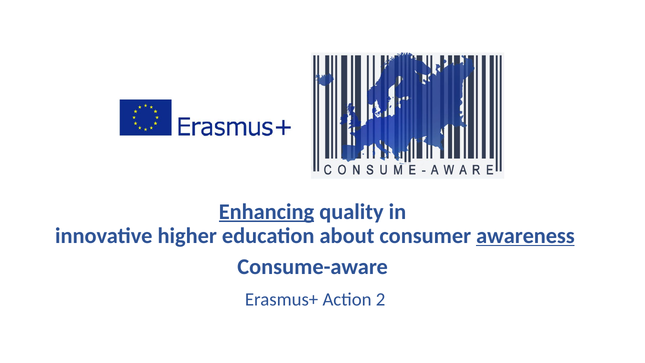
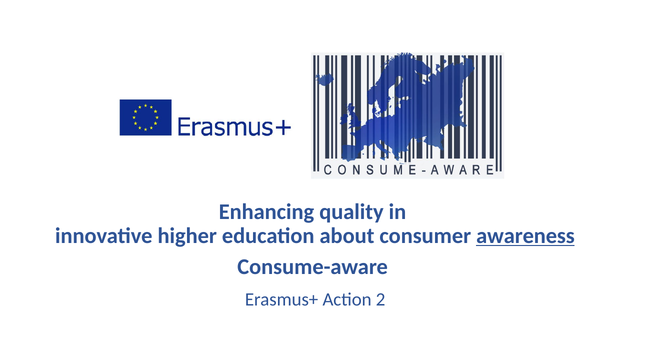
Enhancing underline: present -> none
